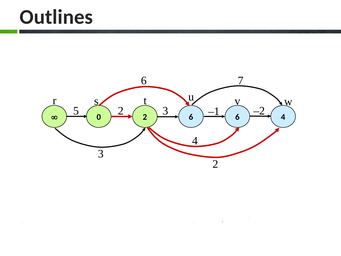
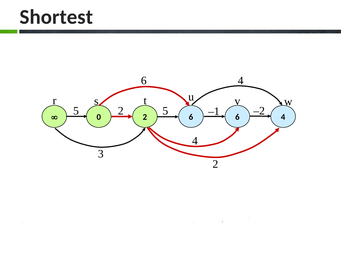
Outlines: Outlines -> Shortest
7 at (241, 81): 7 -> 4
2 3: 3 -> 5
